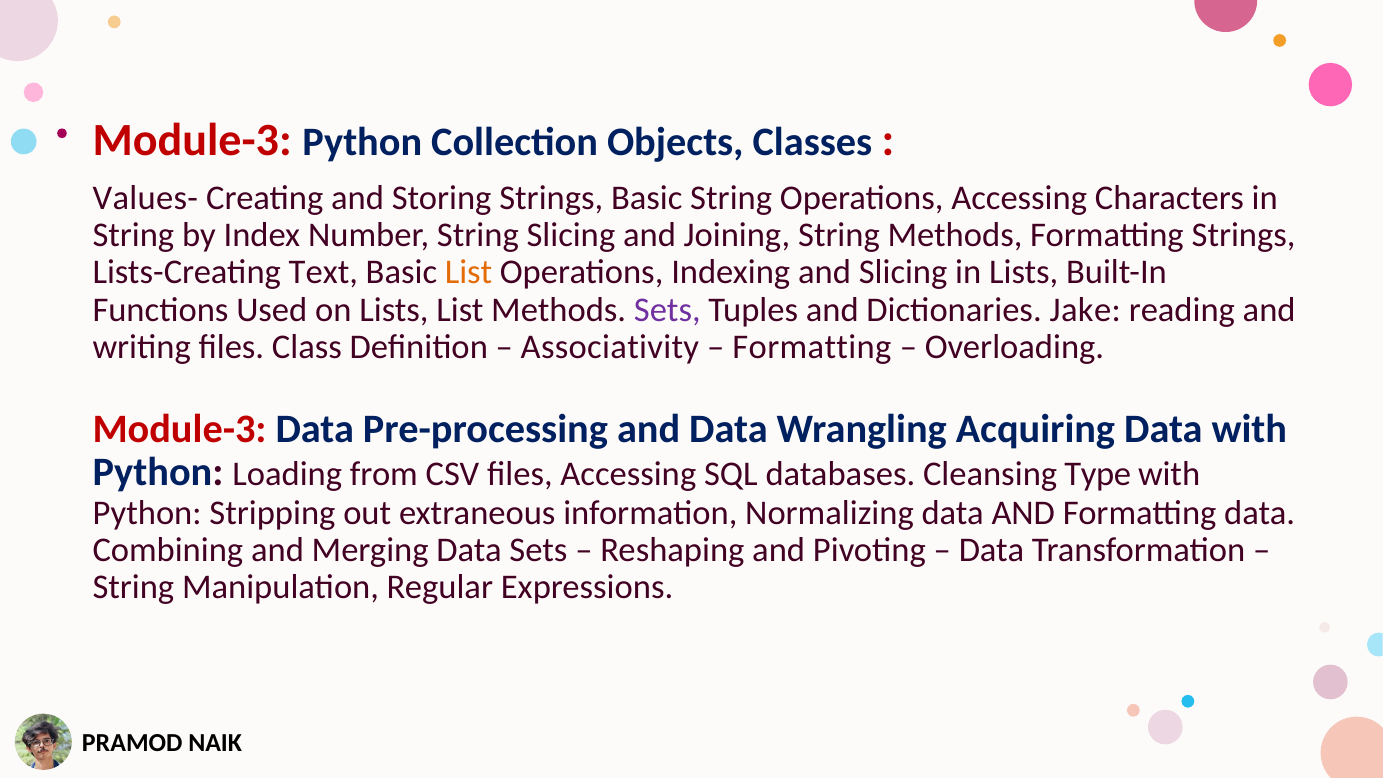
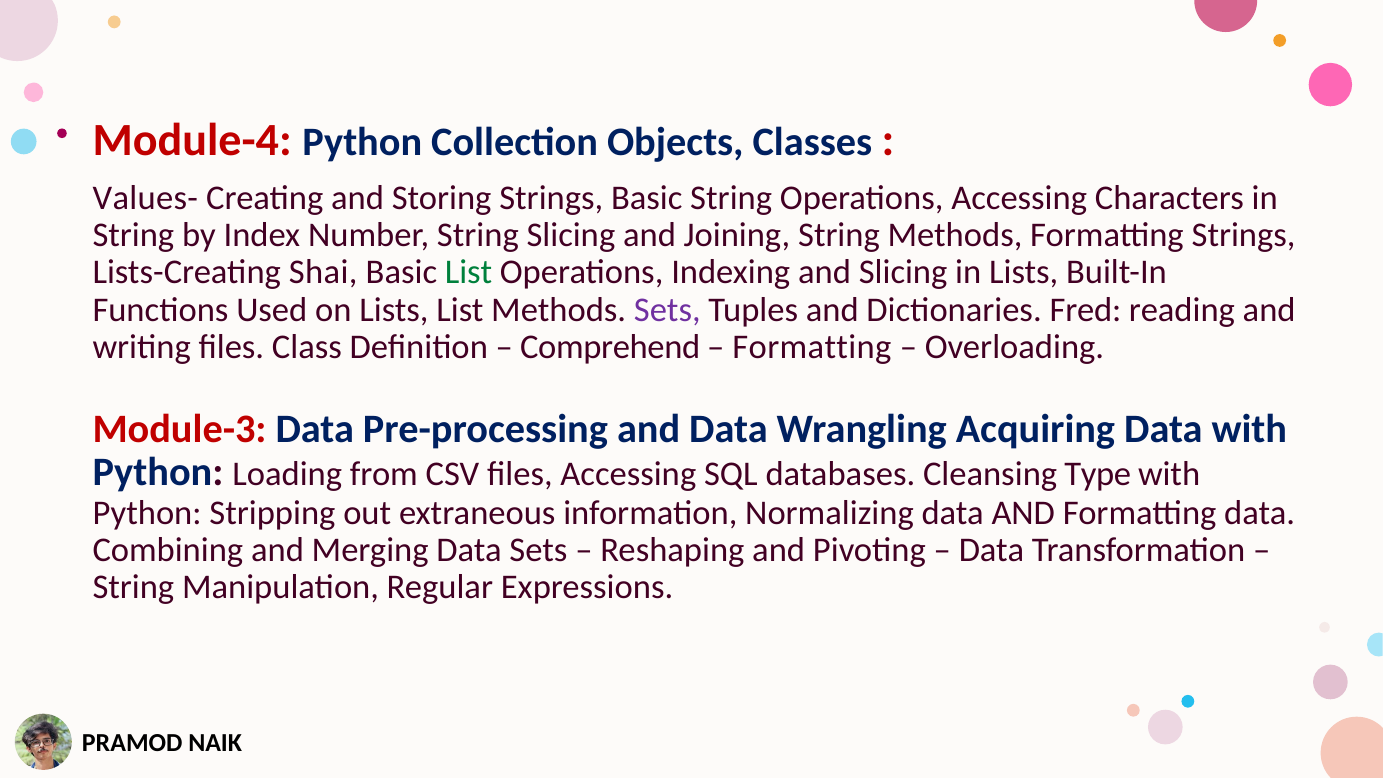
Module-3 at (192, 140): Module-3 -> Module-4
Text: Text -> Shai
List at (469, 273) colour: orange -> green
Jake: Jake -> Fred
Associativity: Associativity -> Comprehend
